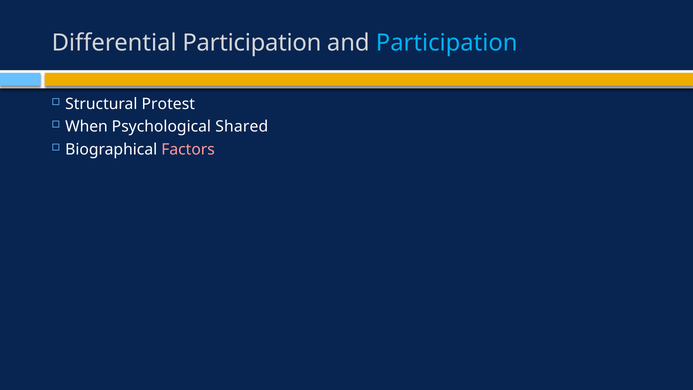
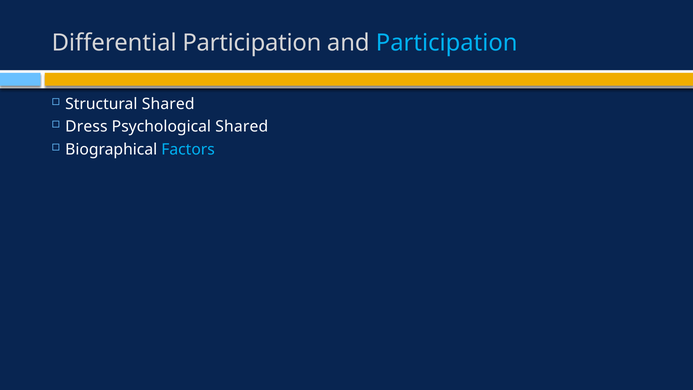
Structural Protest: Protest -> Shared
When: When -> Dress
Factors colour: pink -> light blue
